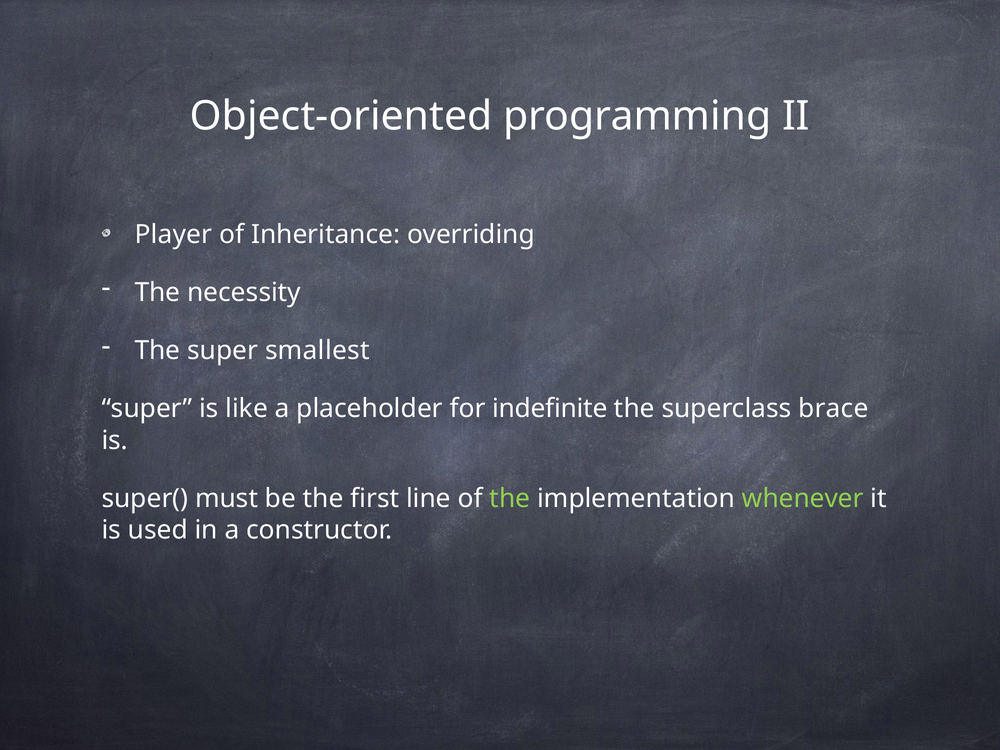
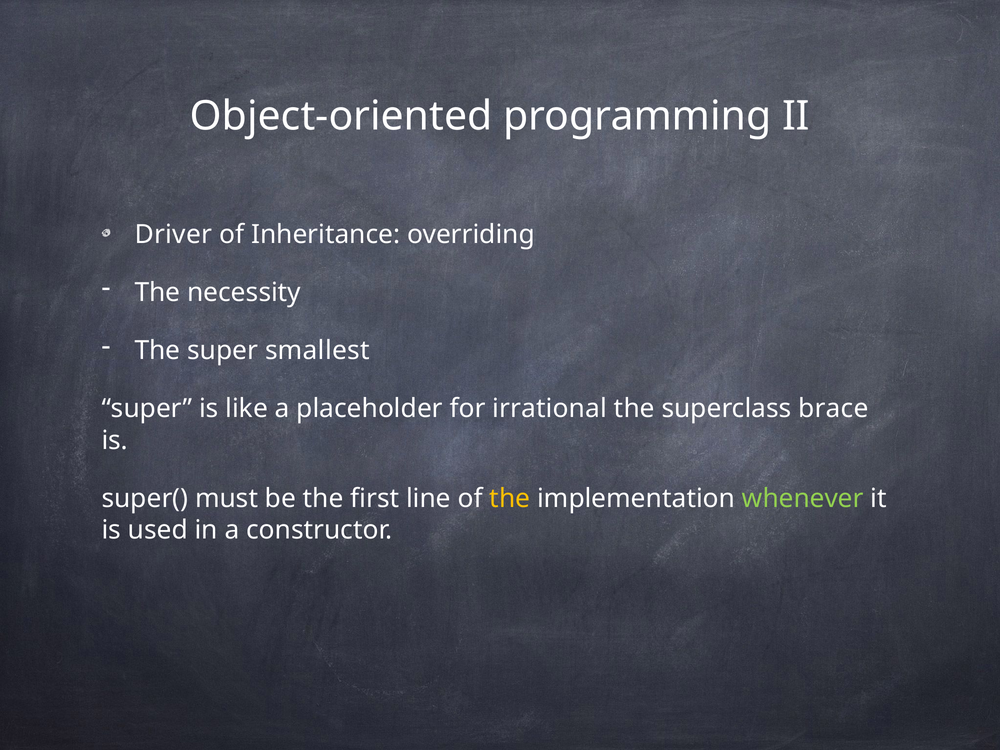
Player: Player -> Driver
indefinite: indefinite -> irrational
the at (510, 498) colour: light green -> yellow
